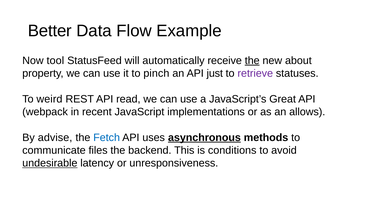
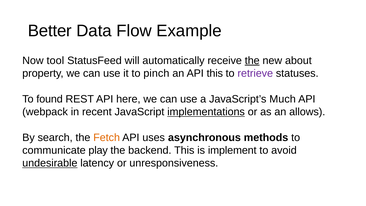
API just: just -> this
weird: weird -> found
read: read -> here
Great: Great -> Much
implementations underline: none -> present
advise: advise -> search
Fetch colour: blue -> orange
asynchronous underline: present -> none
files: files -> play
conditions: conditions -> implement
